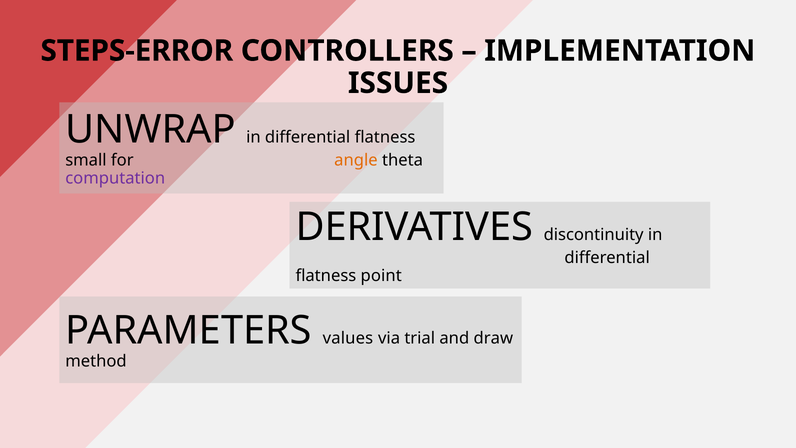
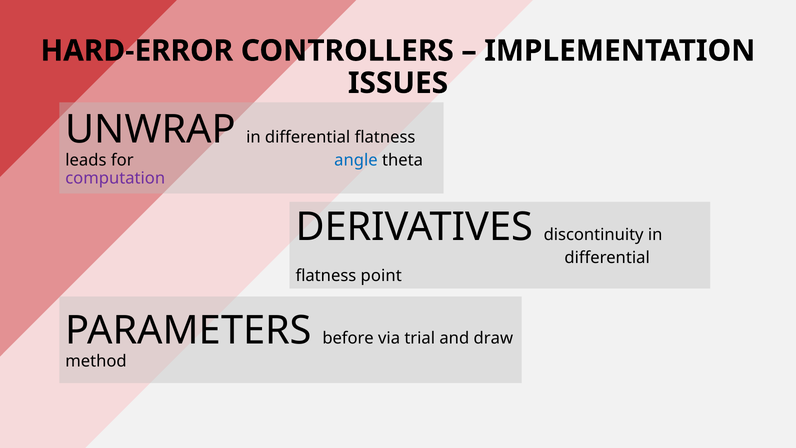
STEPS-ERROR: STEPS-ERROR -> HARD-ERROR
small: small -> leads
angle colour: orange -> blue
values: values -> before
